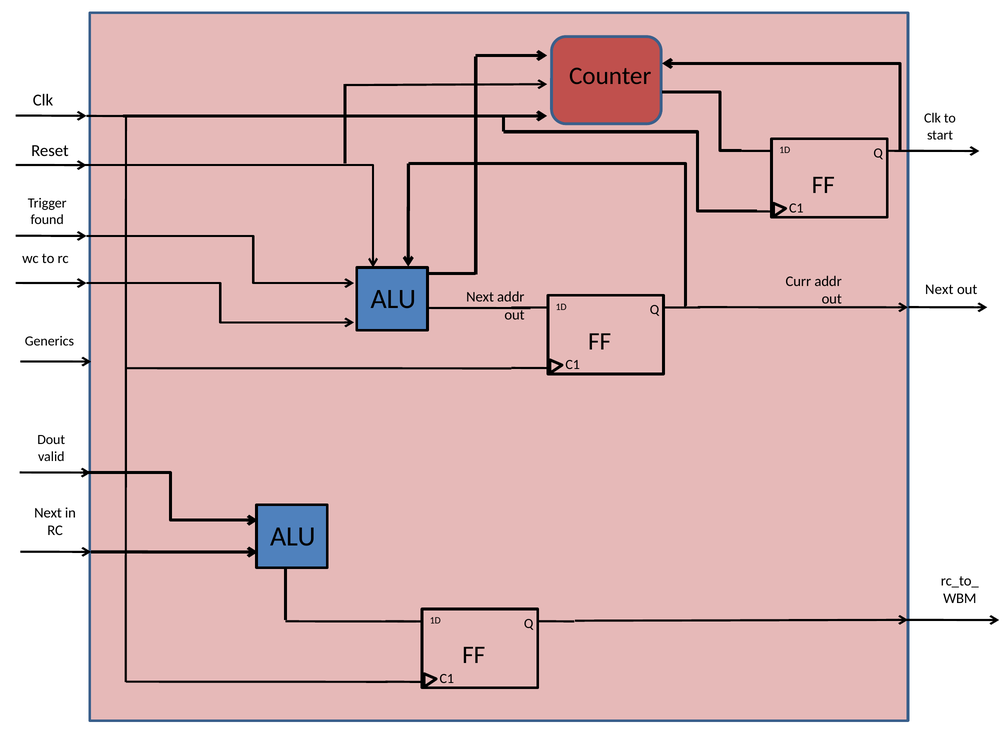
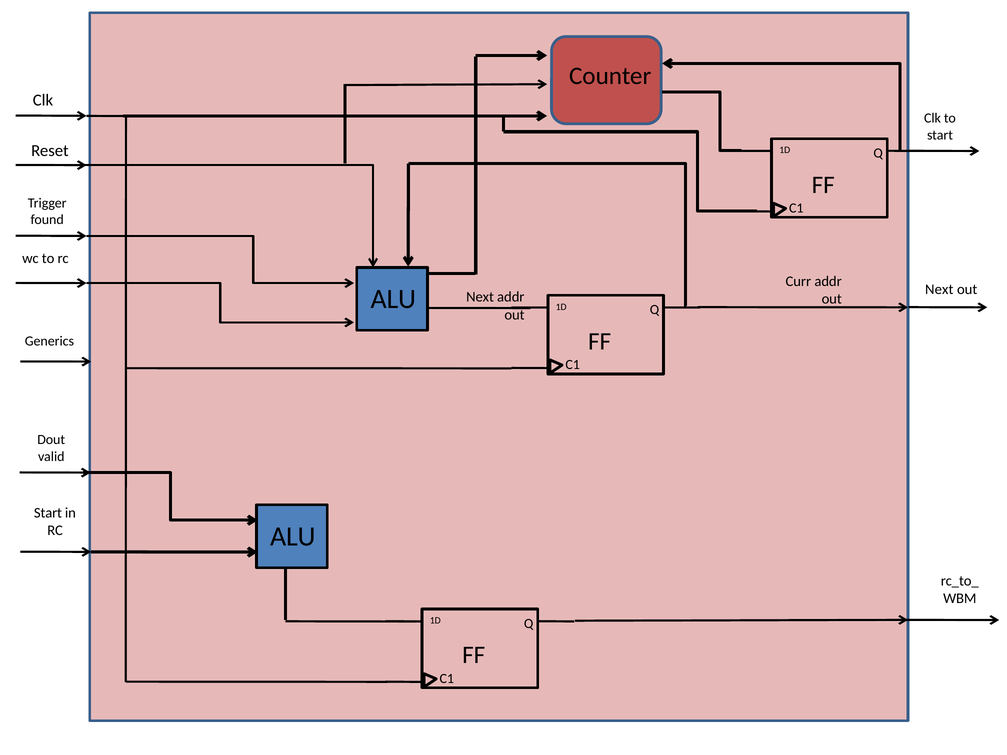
Next at (48, 513): Next -> Start
